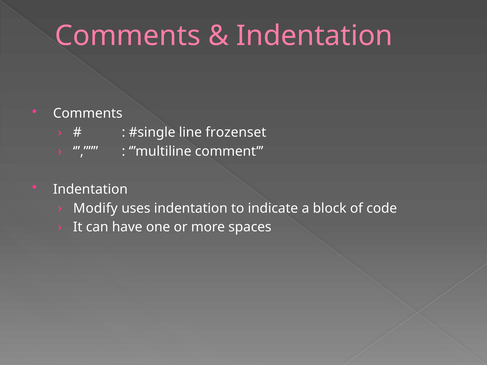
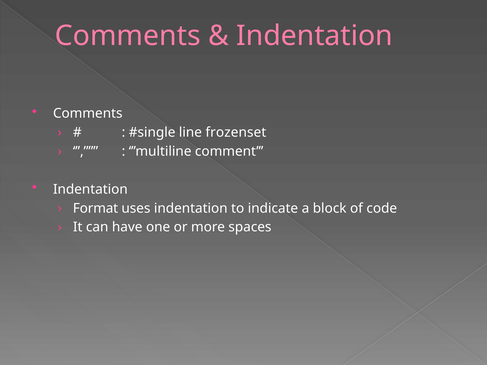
Modify: Modify -> Format
